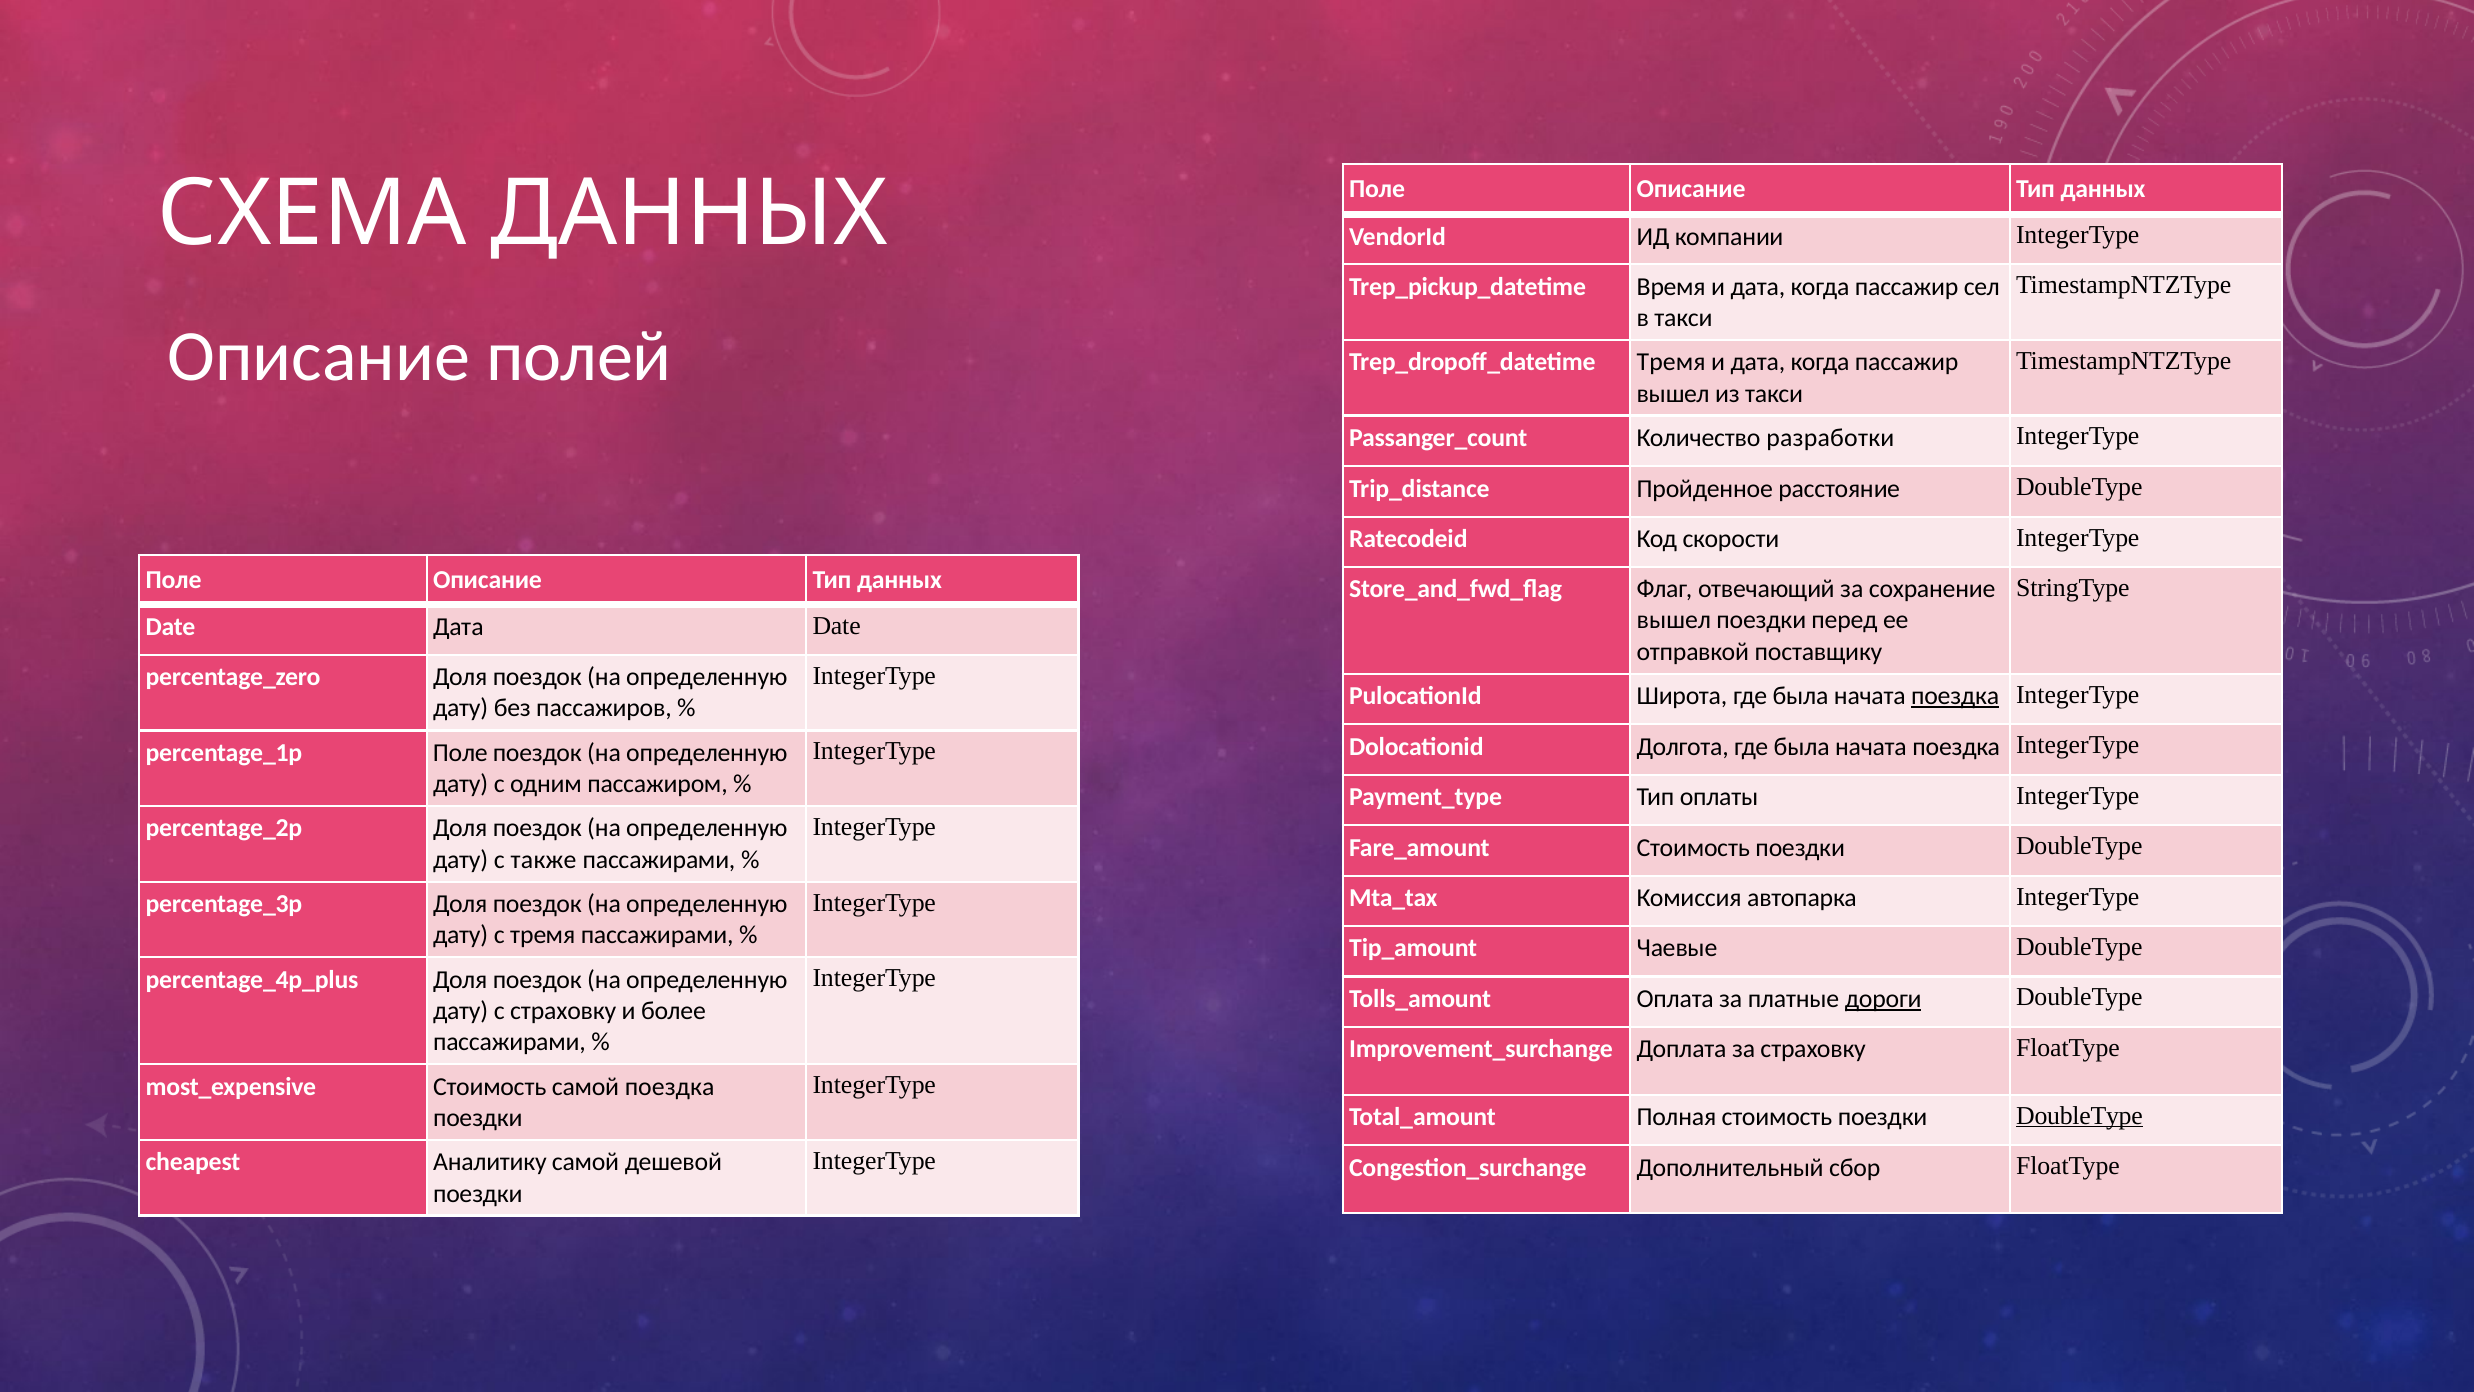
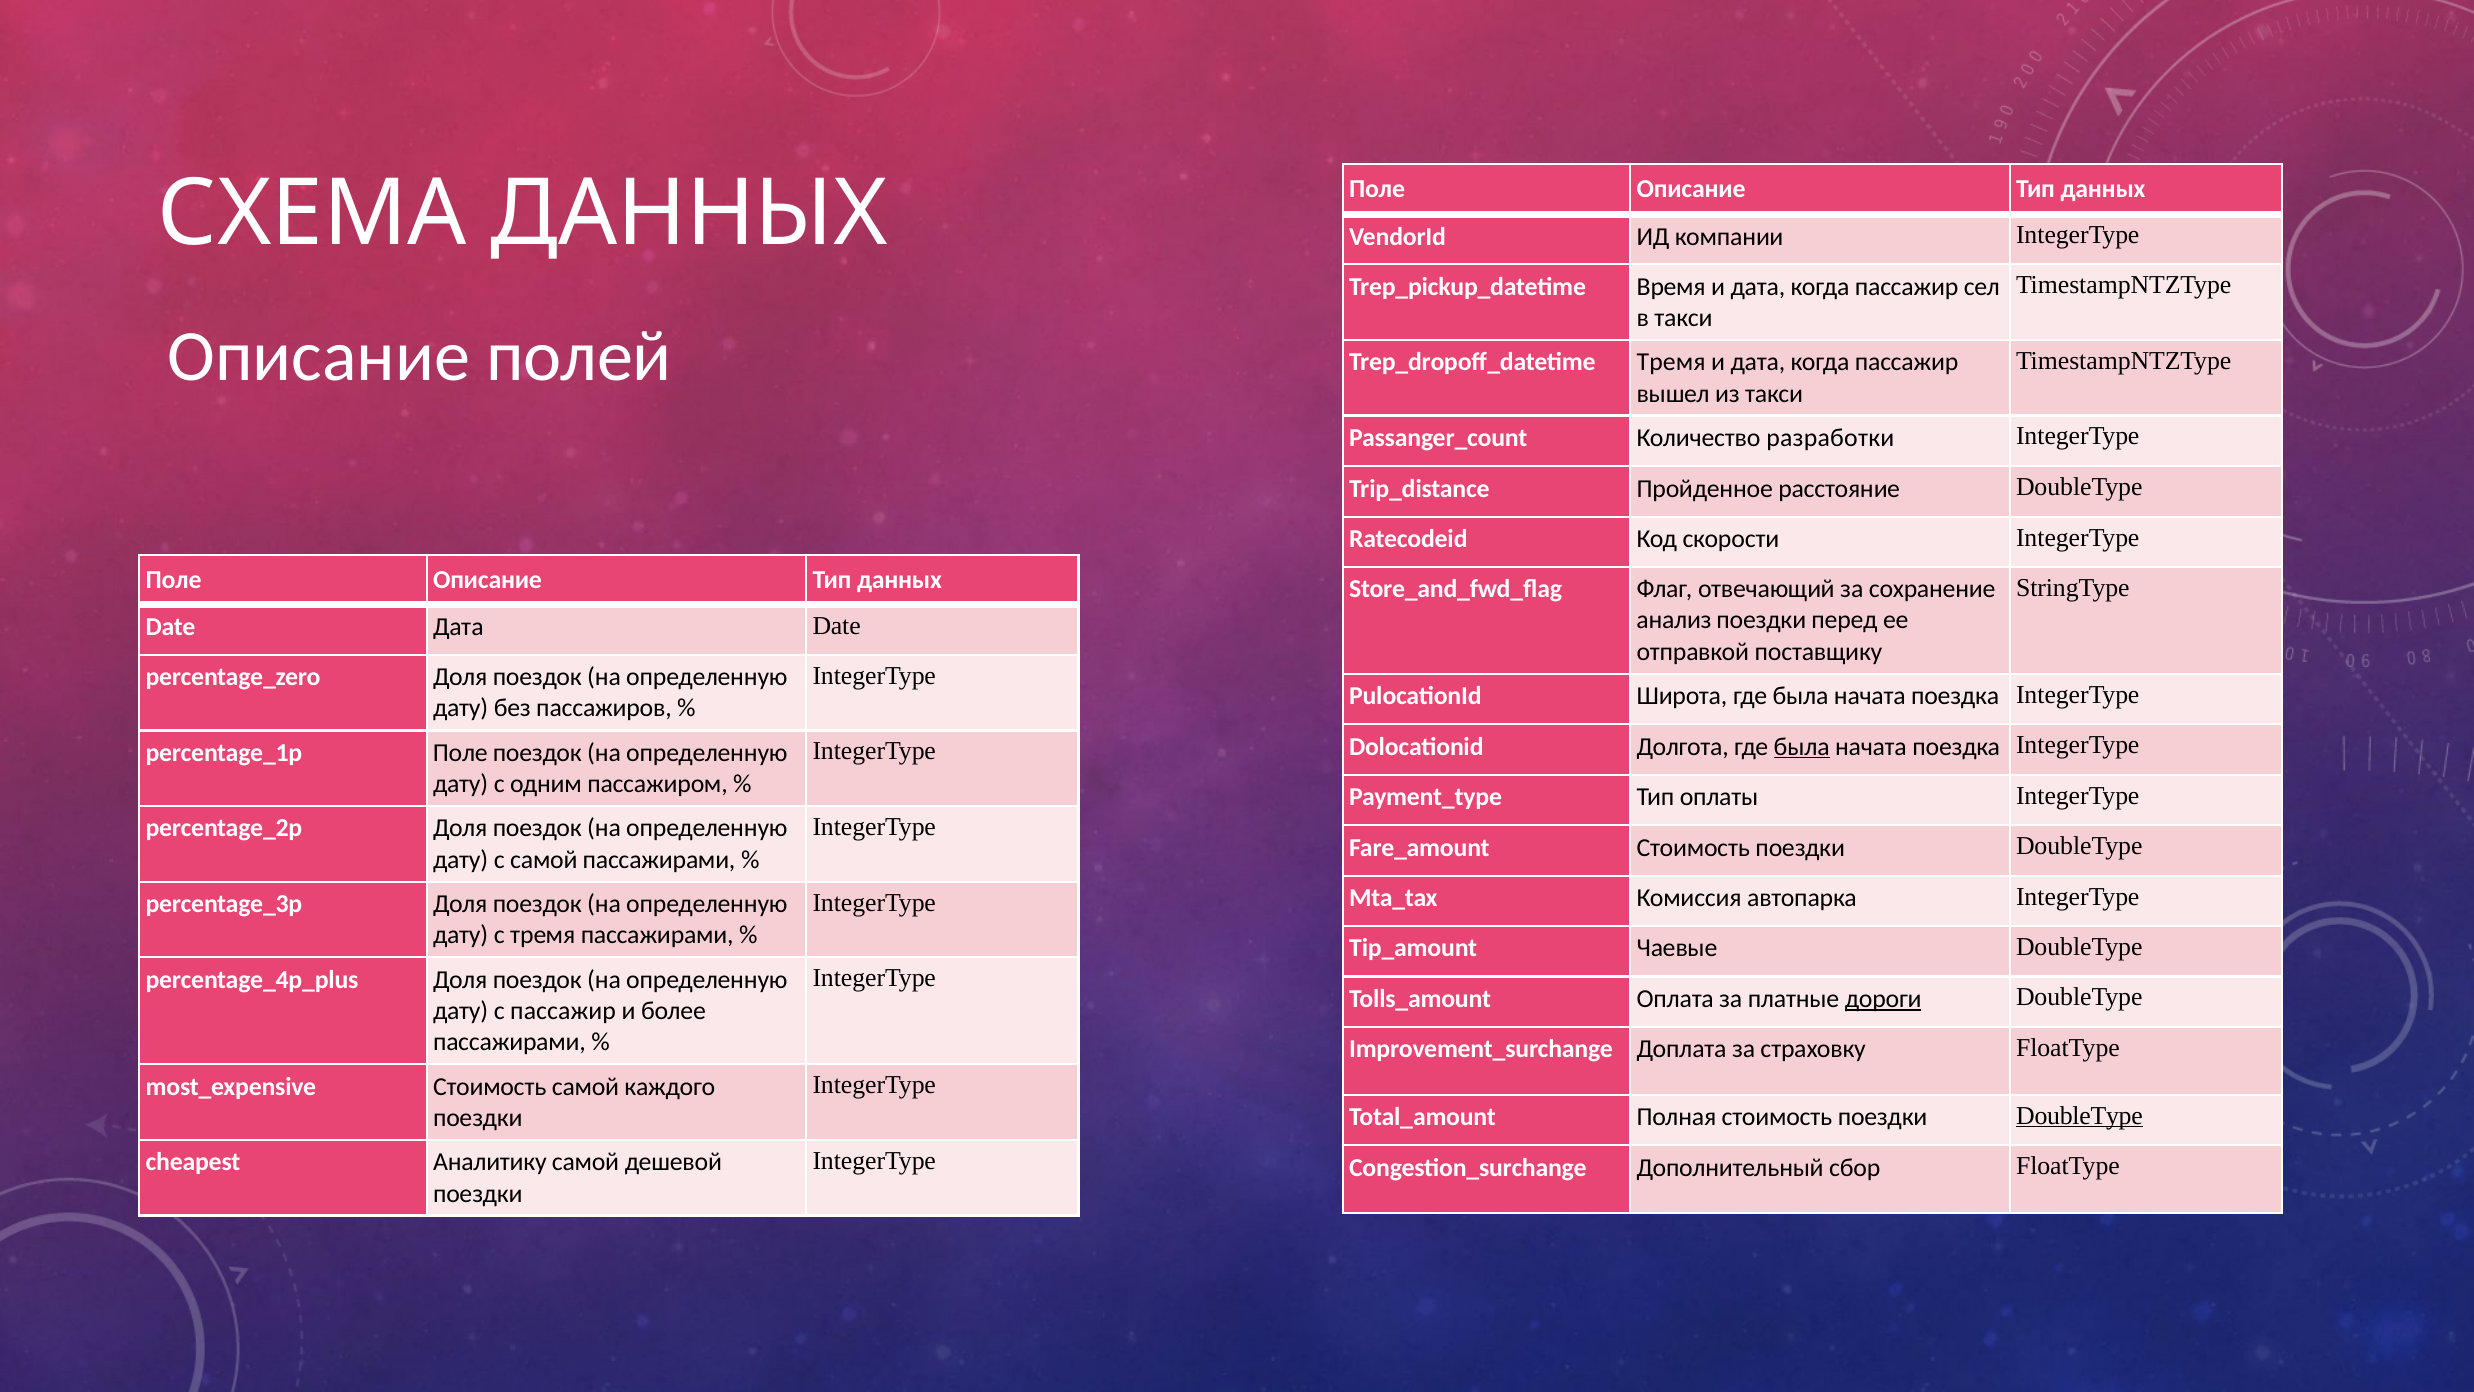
вышел at (1674, 620): вышел -> анализ
поездка at (1955, 696) underline: present -> none
была at (1802, 746) underline: none -> present
с также: также -> самой
с страховку: страховку -> пассажир
самой поездка: поездка -> каждого
